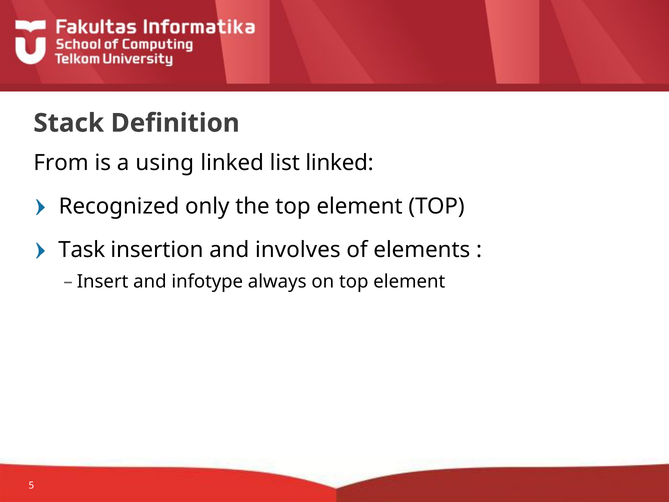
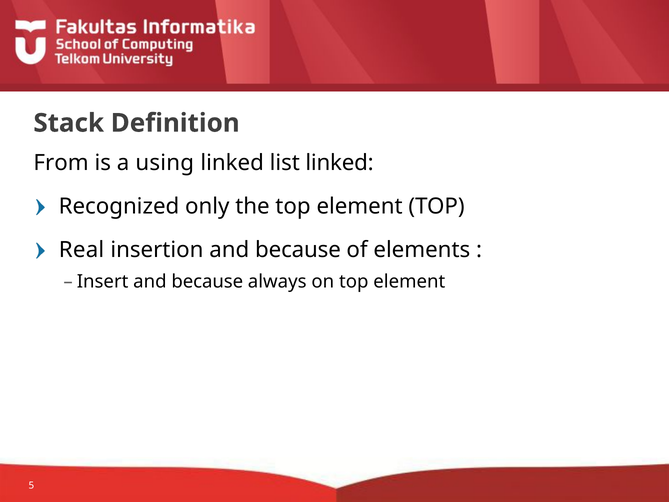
Task: Task -> Real
insertion and involves: involves -> because
Insert and infotype: infotype -> because
